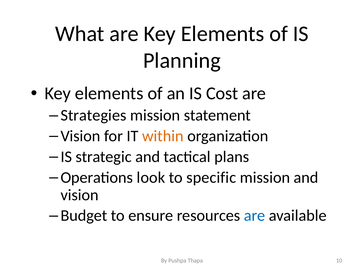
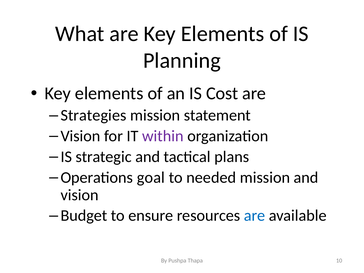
within colour: orange -> purple
look: look -> goal
specific: specific -> needed
